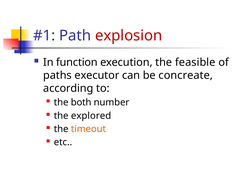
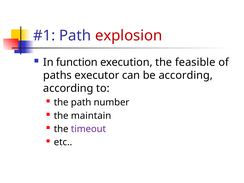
be concreate: concreate -> according
the both: both -> path
explored: explored -> maintain
timeout colour: orange -> purple
